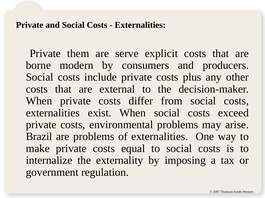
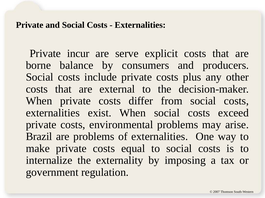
them: them -> incur
modern: modern -> balance
